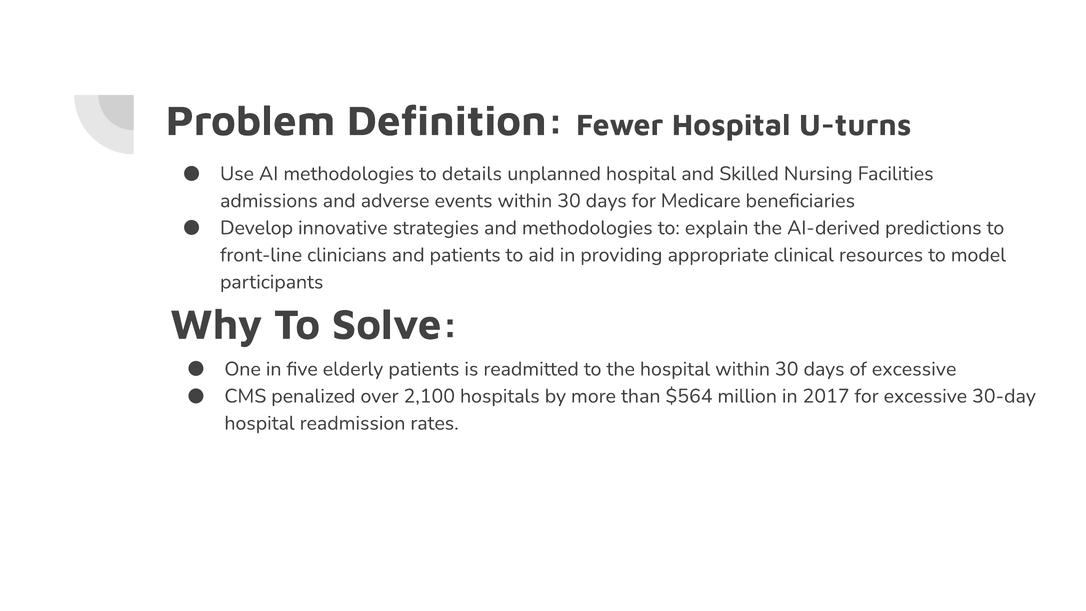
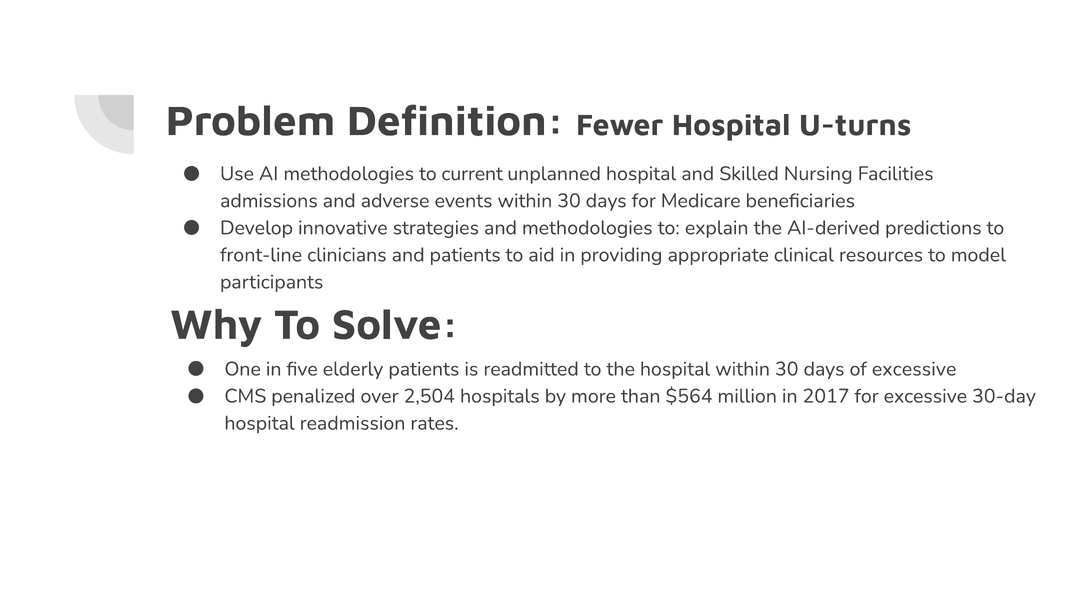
details: details -> current
2,100: 2,100 -> 2,504
